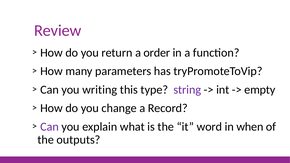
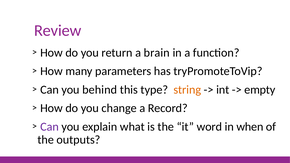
order: order -> brain
writing: writing -> behind
string colour: purple -> orange
